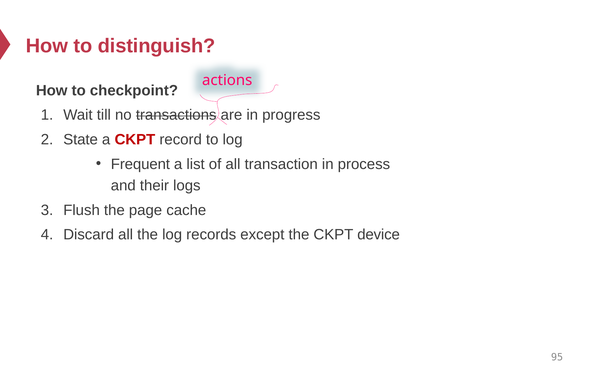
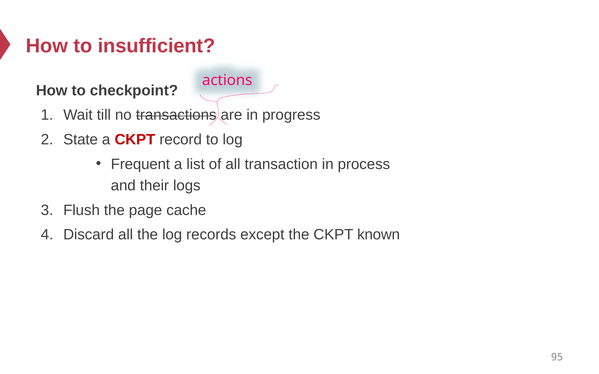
distinguish: distinguish -> insufficient
device: device -> known
